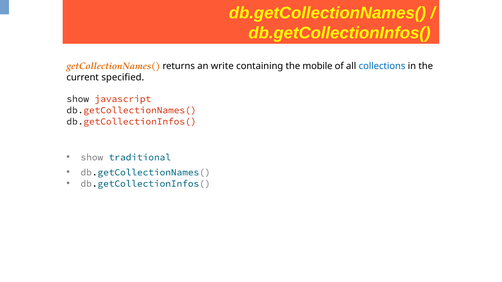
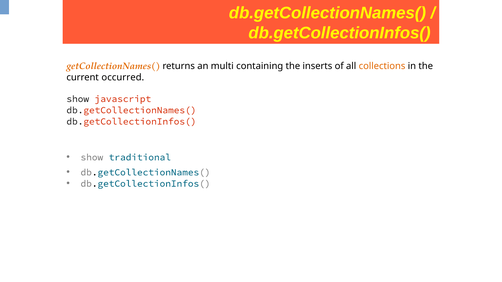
write: write -> multi
mobile: mobile -> inserts
collections colour: blue -> orange
specified: specified -> occurred
